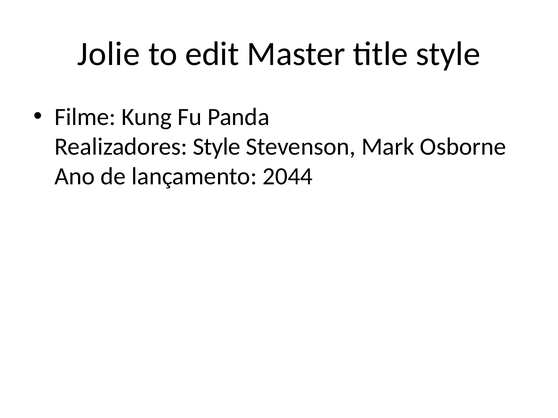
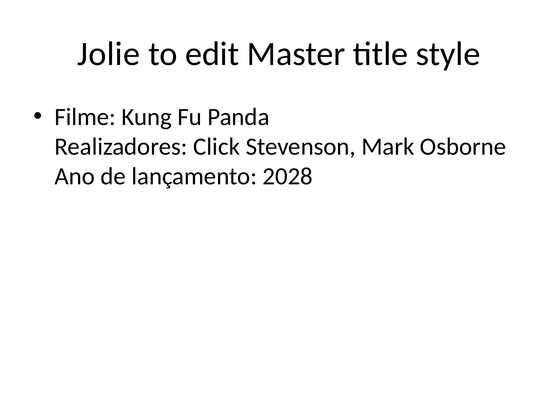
Realizadores Style: Style -> Click
2044: 2044 -> 2028
